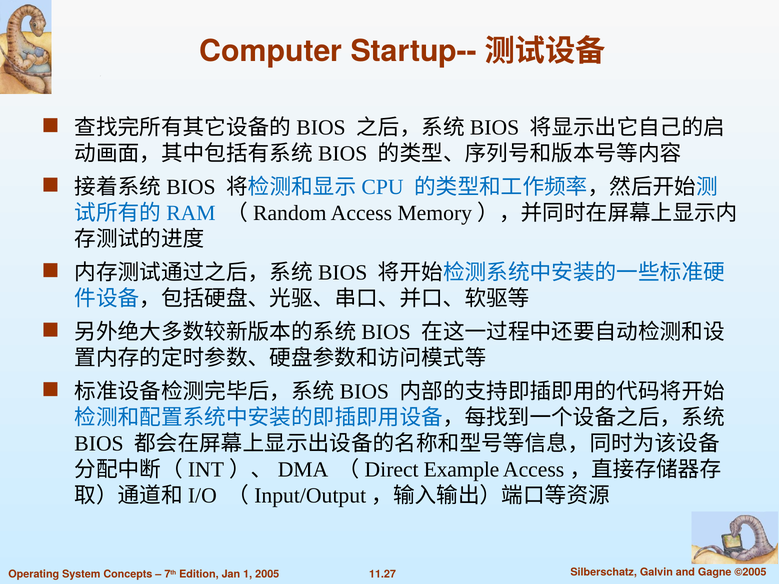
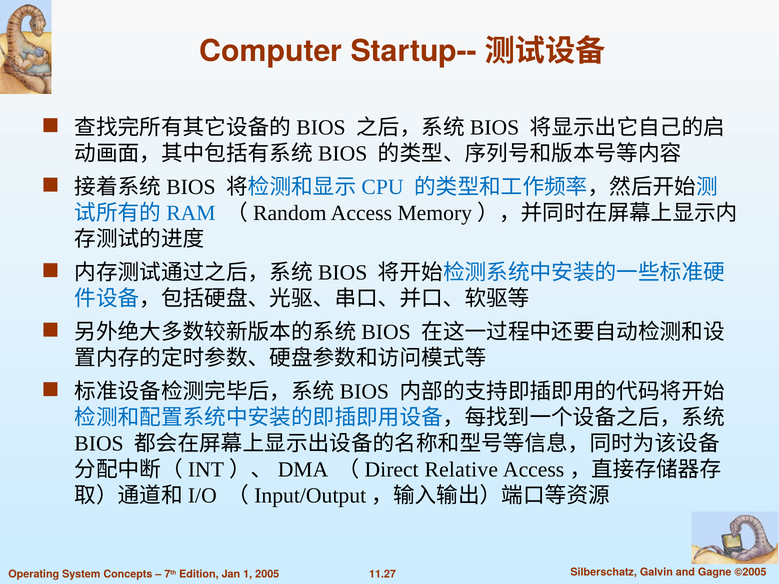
Example: Example -> Relative
